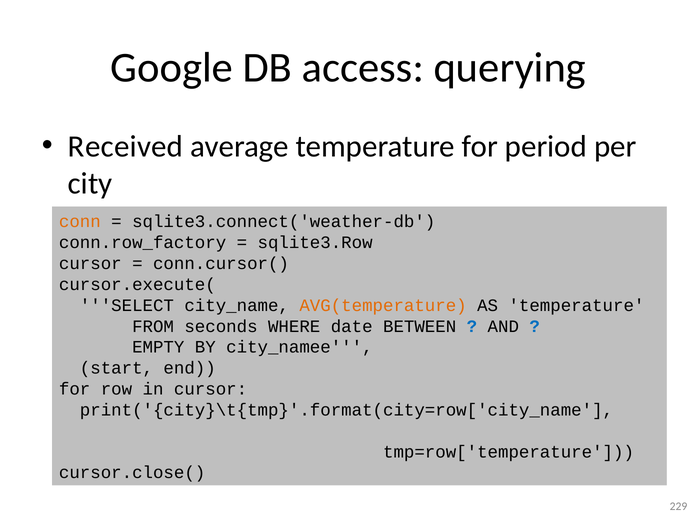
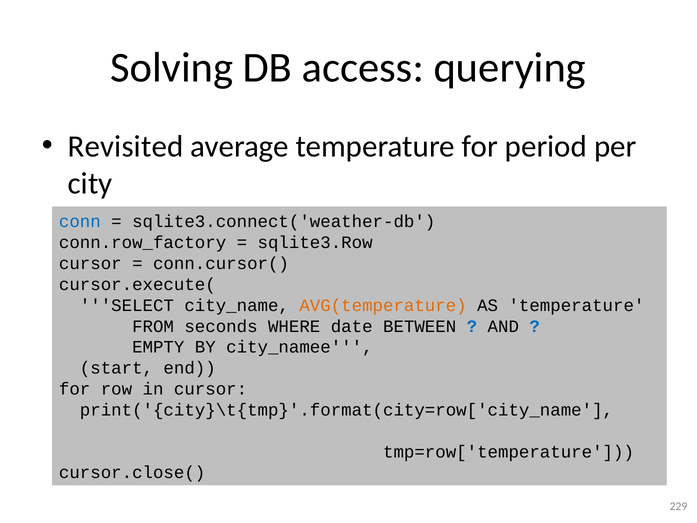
Google: Google -> Solving
Received: Received -> Revisited
conn colour: orange -> blue
